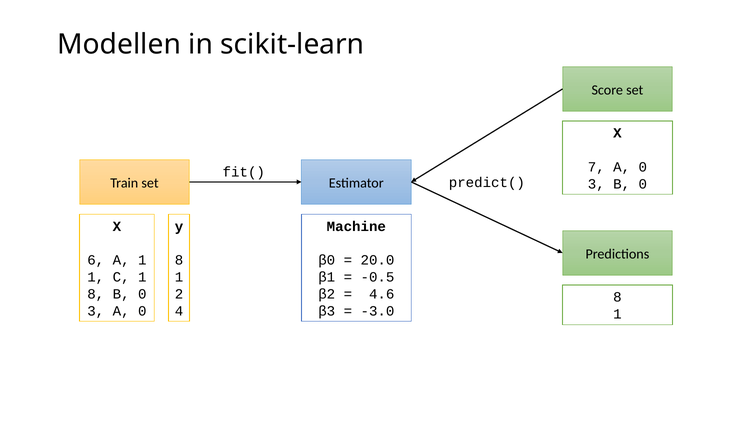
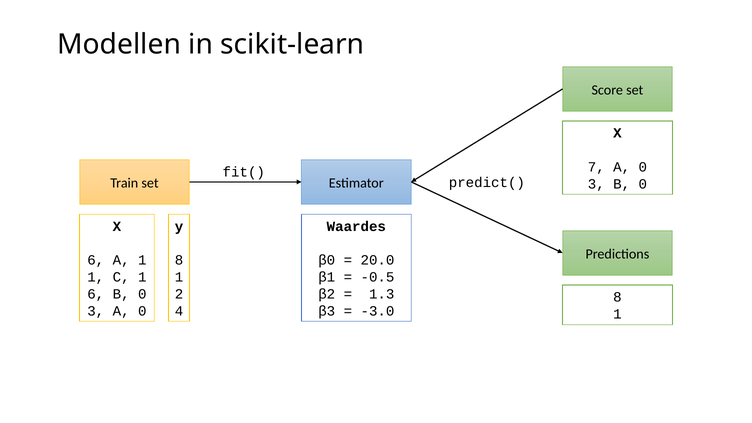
Machine: Machine -> Waardes
8 at (96, 294): 8 -> 6
4.6: 4.6 -> 1.3
